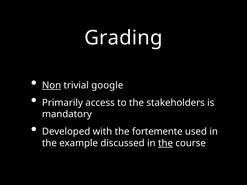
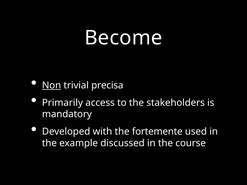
Grading: Grading -> Become
google: google -> precisa
the at (166, 143) underline: present -> none
